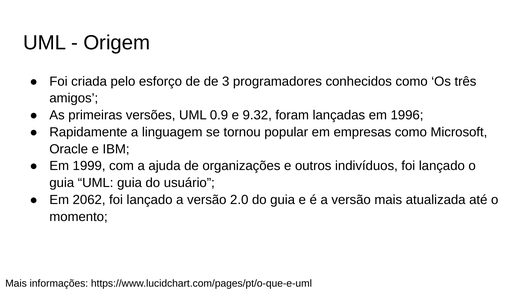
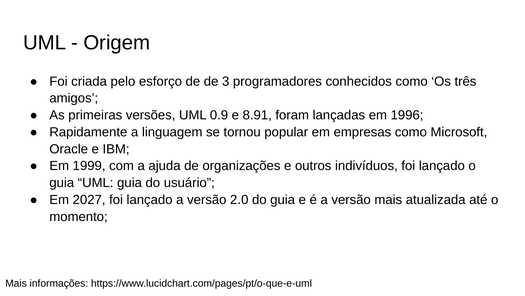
9.32: 9.32 -> 8.91
2062: 2062 -> 2027
